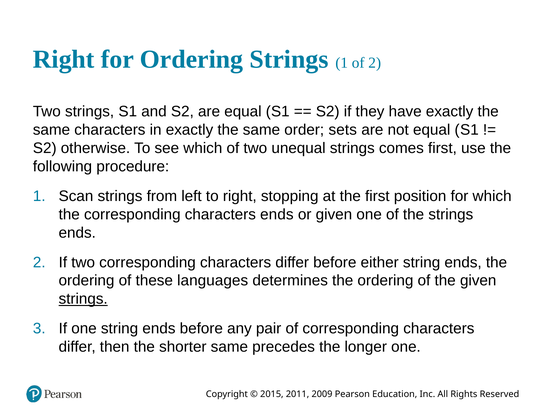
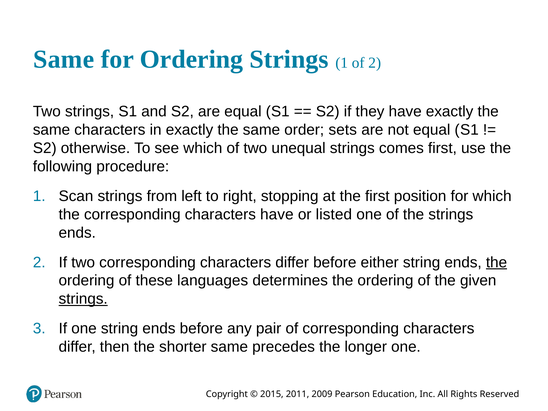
Right at (64, 59): Right -> Same
characters ends: ends -> have
or given: given -> listed
the at (497, 262) underline: none -> present
